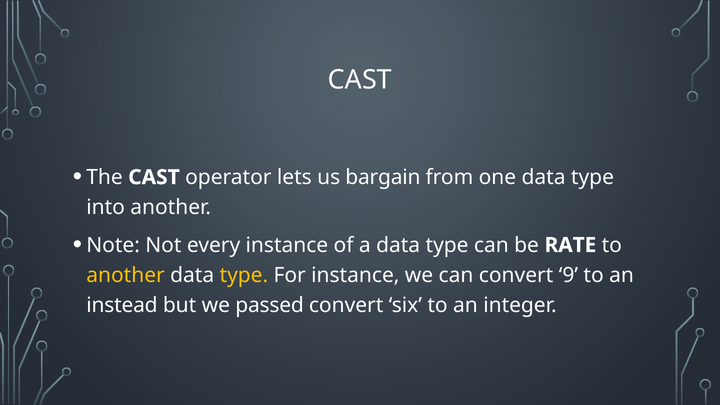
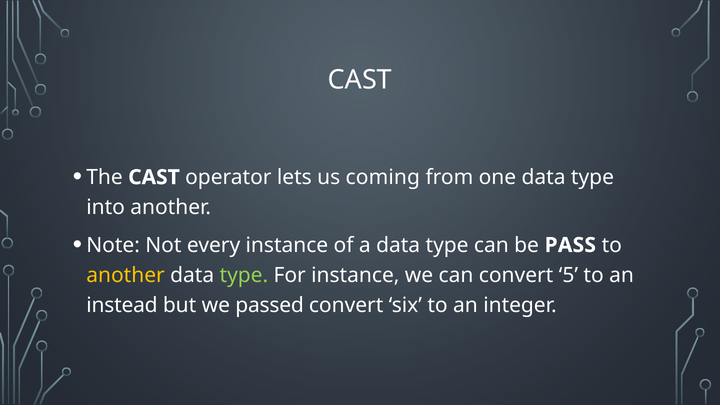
bargain: bargain -> coming
RATE: RATE -> PASS
type at (244, 275) colour: yellow -> light green
9: 9 -> 5
